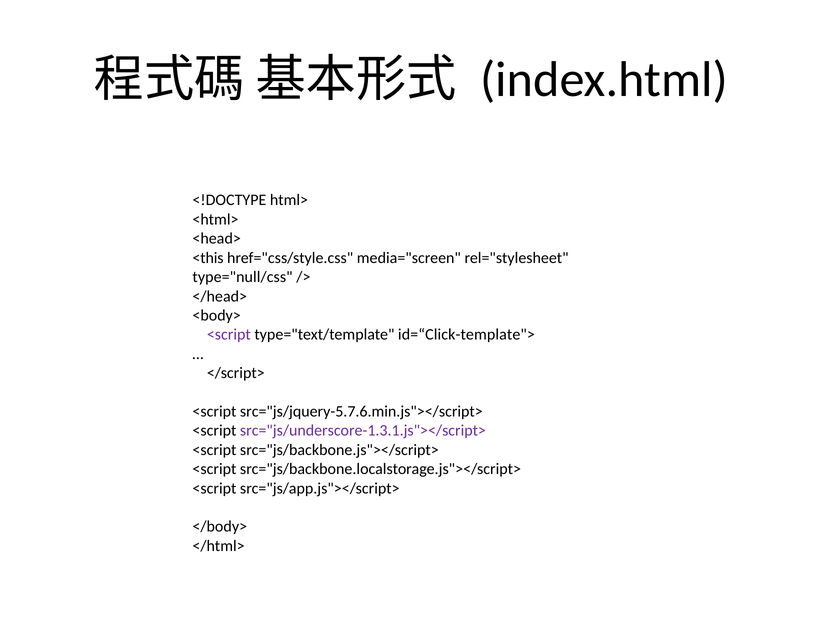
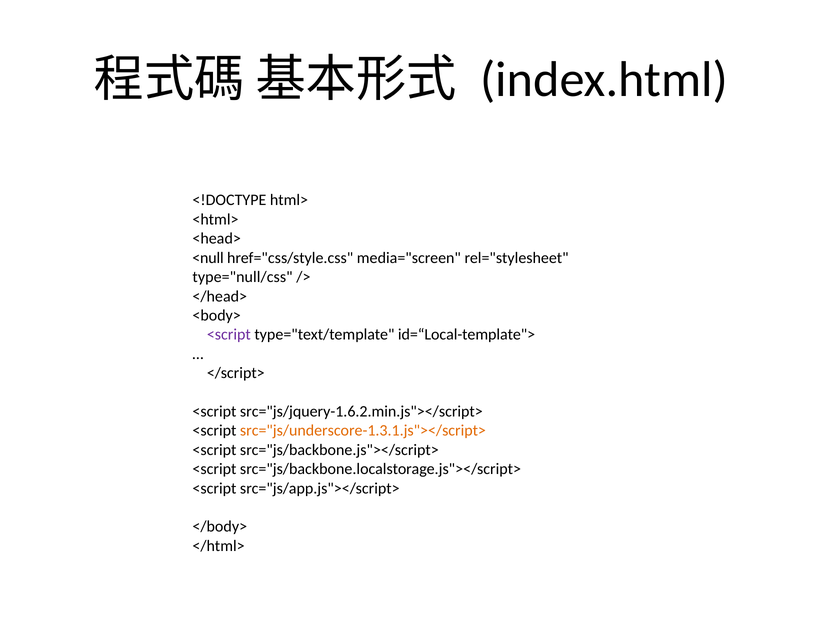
<this: <this -> <null
id=“Click-template">: id=“Click-template"> -> id=“Local-template">
src="js/jquery-5.7.6.min.js"></script>: src="js/jquery-5.7.6.min.js"></script> -> src="js/jquery-1.6.2.min.js"></script>
src="js/underscore-1.3.1.js"></script> colour: purple -> orange
